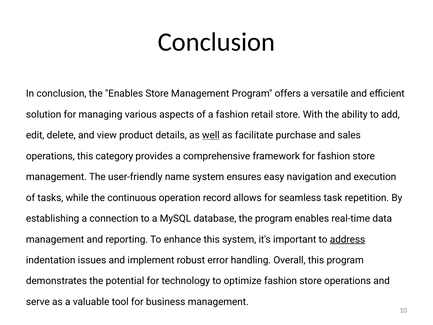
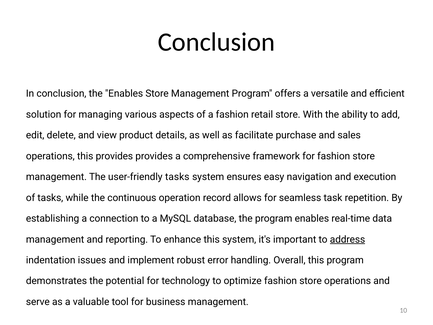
well underline: present -> none
this category: category -> provides
user-friendly name: name -> tasks
